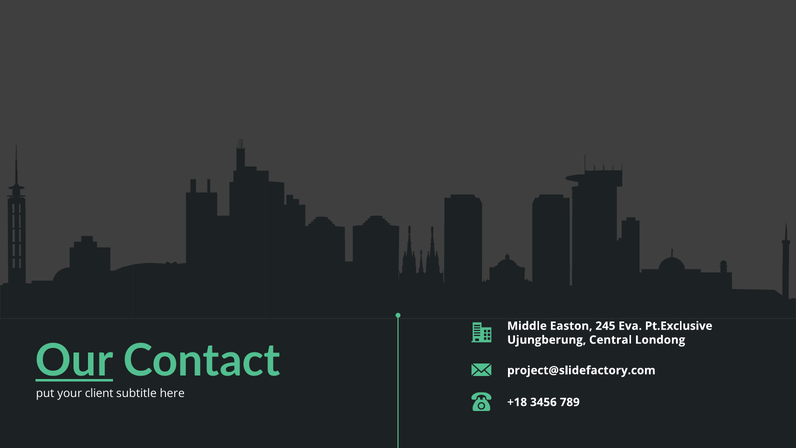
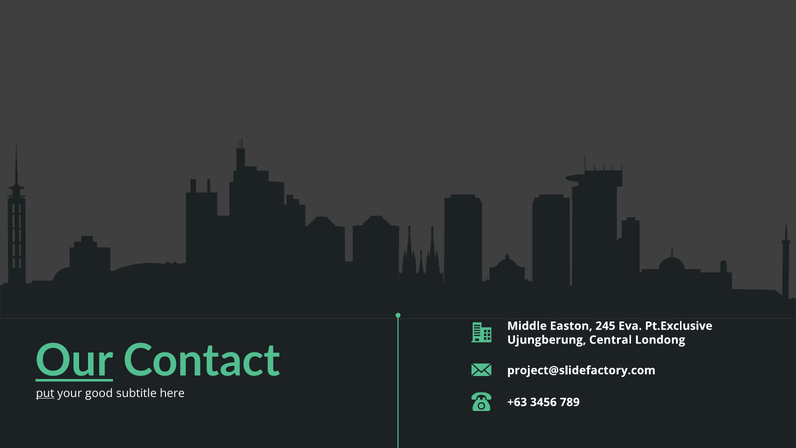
put underline: none -> present
client: client -> good
+18: +18 -> +63
